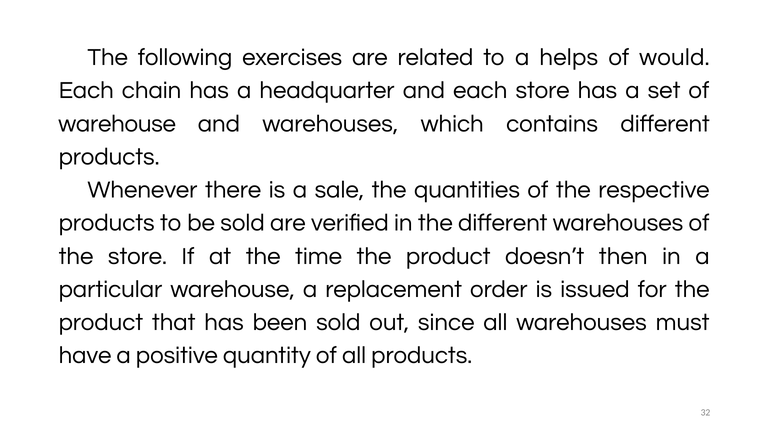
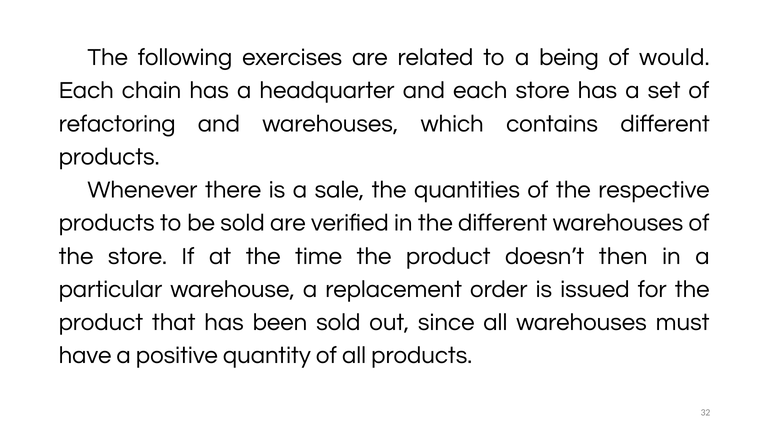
helps: helps -> being
warehouse at (117, 124): warehouse -> refactoring
